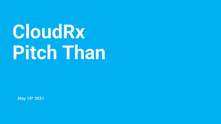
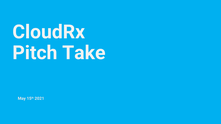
Than: Than -> Take
